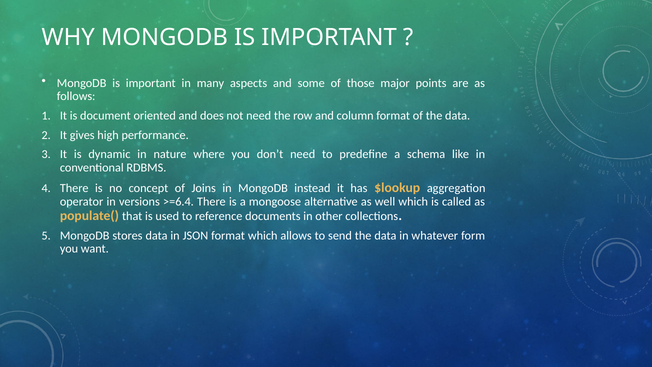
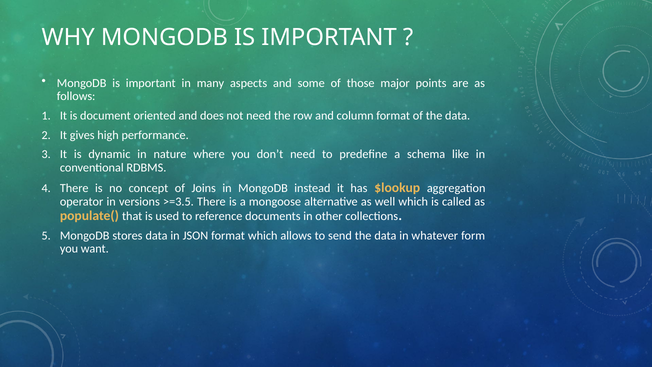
>=6.4: >=6.4 -> >=3.5
